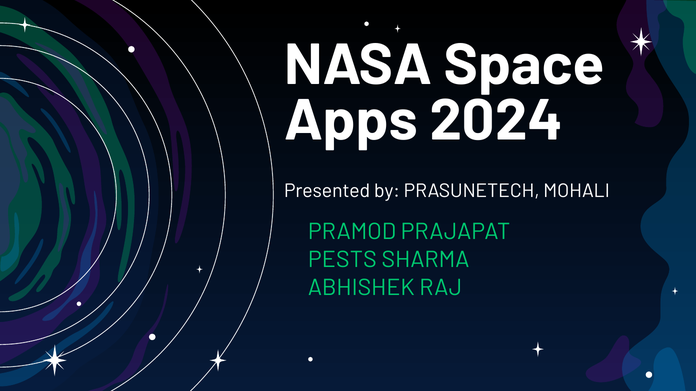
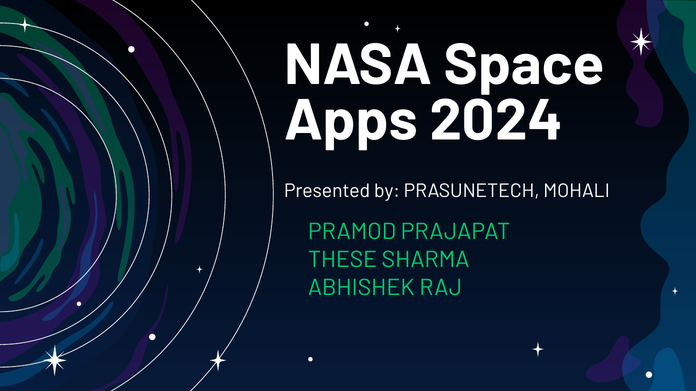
PESTS: PESTS -> THESE
